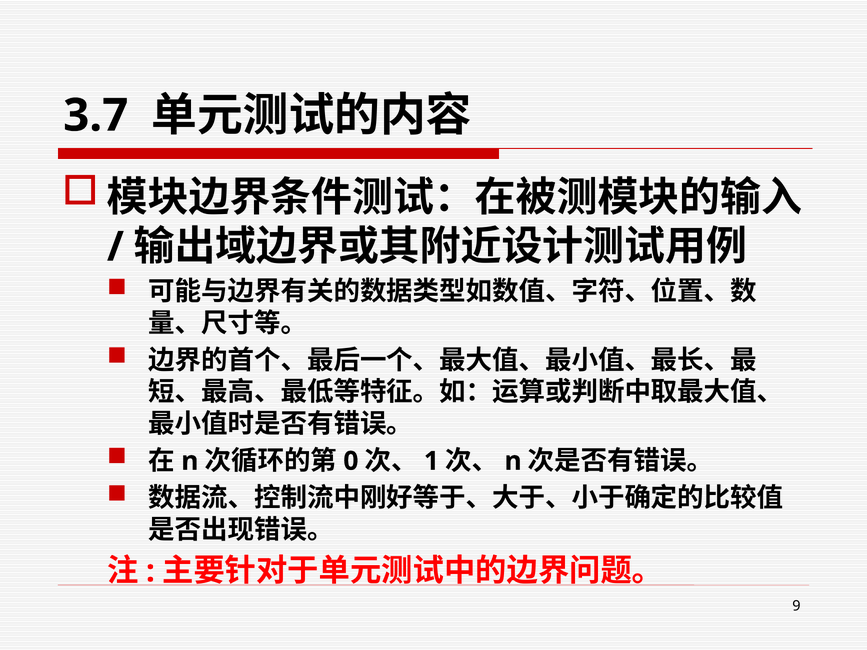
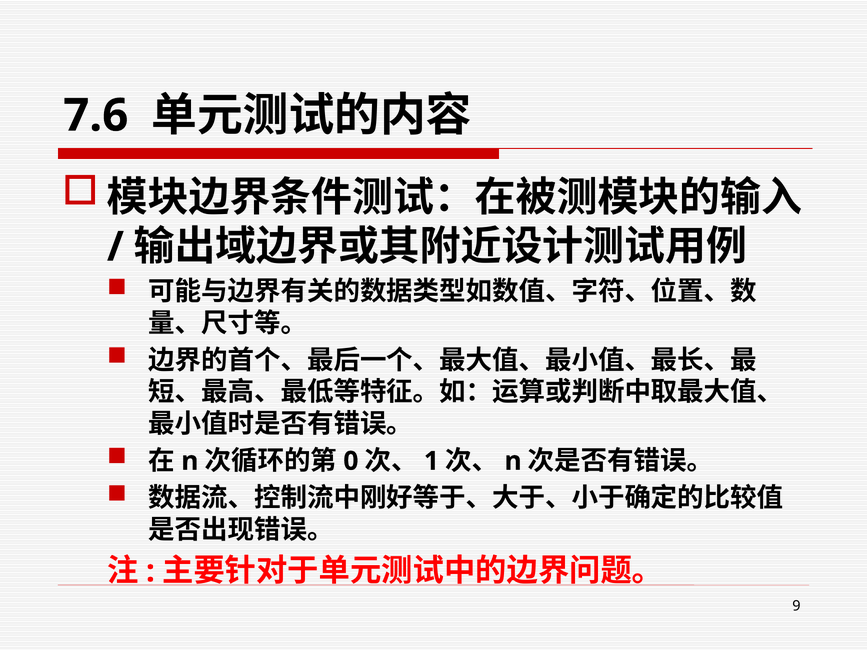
3.7: 3.7 -> 7.6
